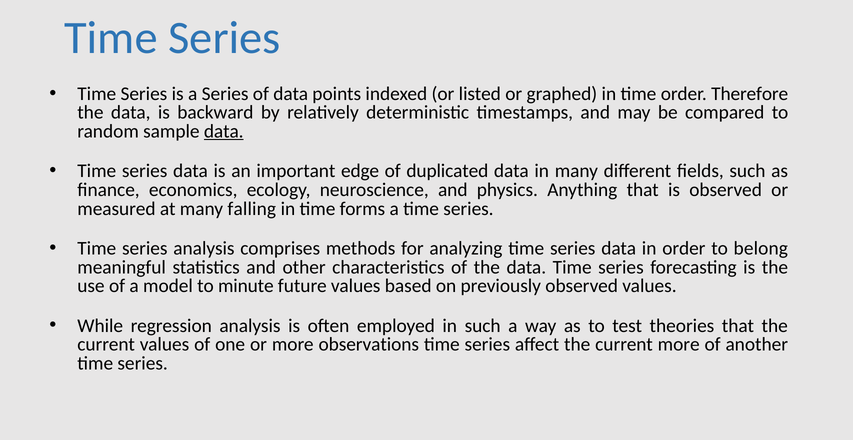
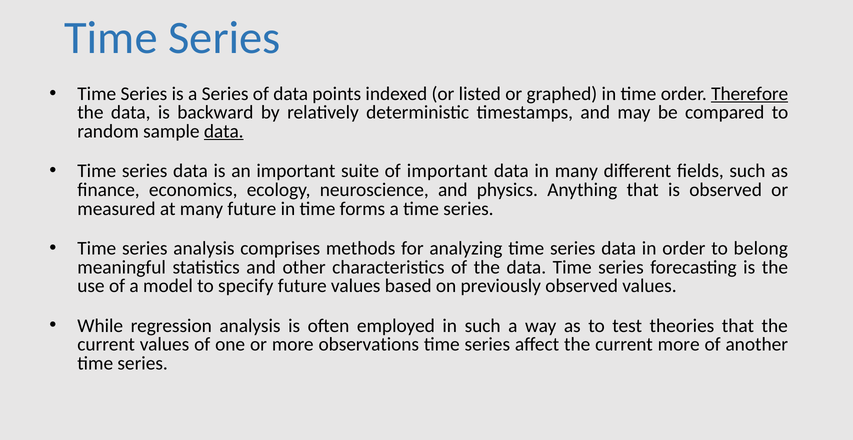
Therefore underline: none -> present
edge: edge -> suite
of duplicated: duplicated -> important
many falling: falling -> future
minute: minute -> specify
